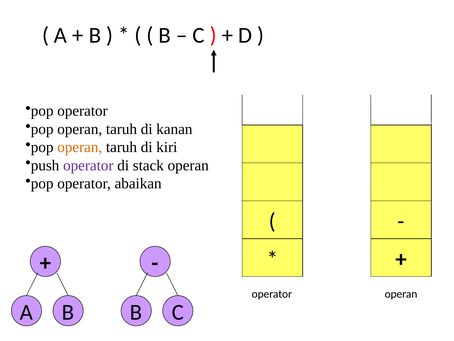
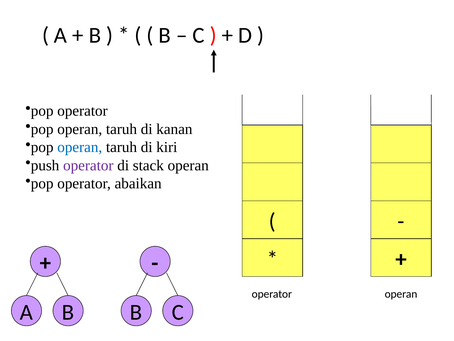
operan at (80, 147) colour: orange -> blue
